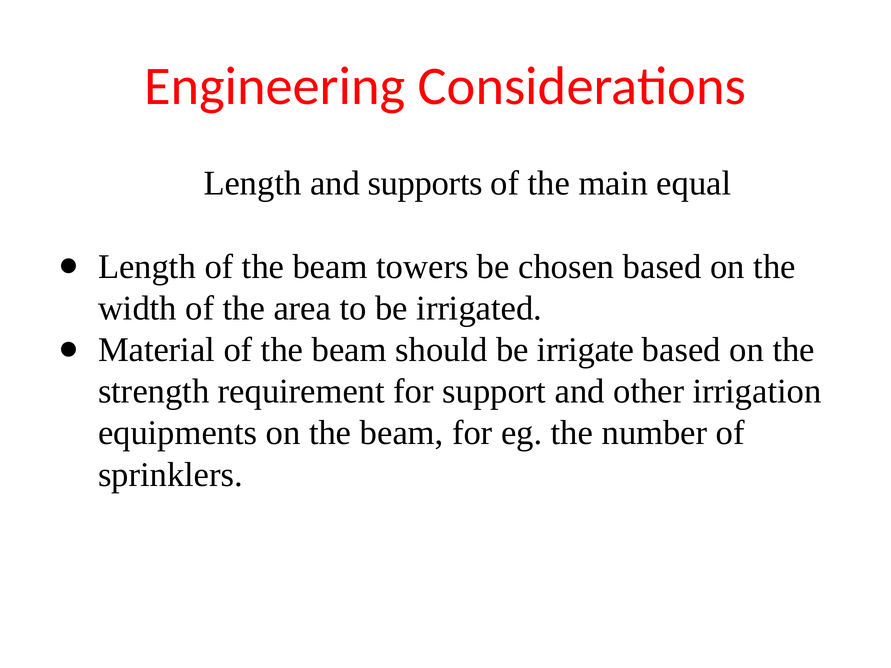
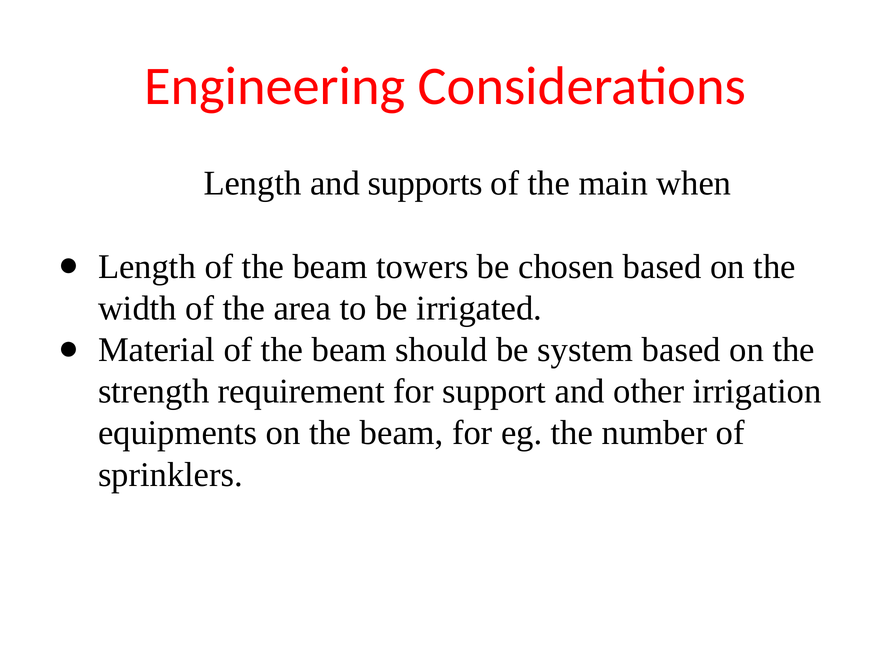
equal: equal -> when
irrigate: irrigate -> system
